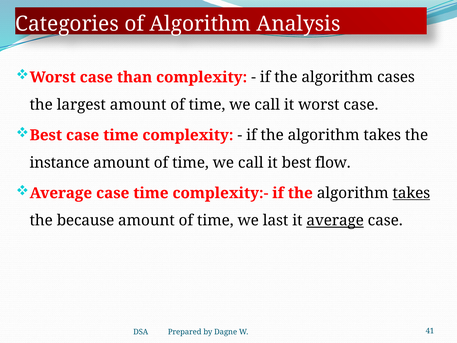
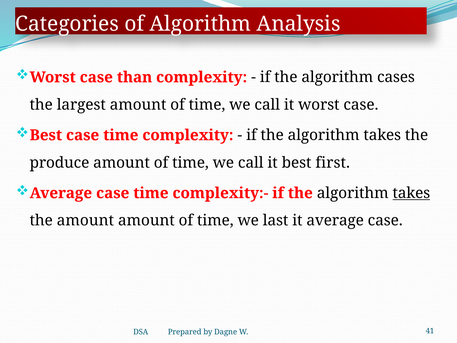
instance: instance -> produce
flow: flow -> first
the because: because -> amount
average at (335, 220) underline: present -> none
